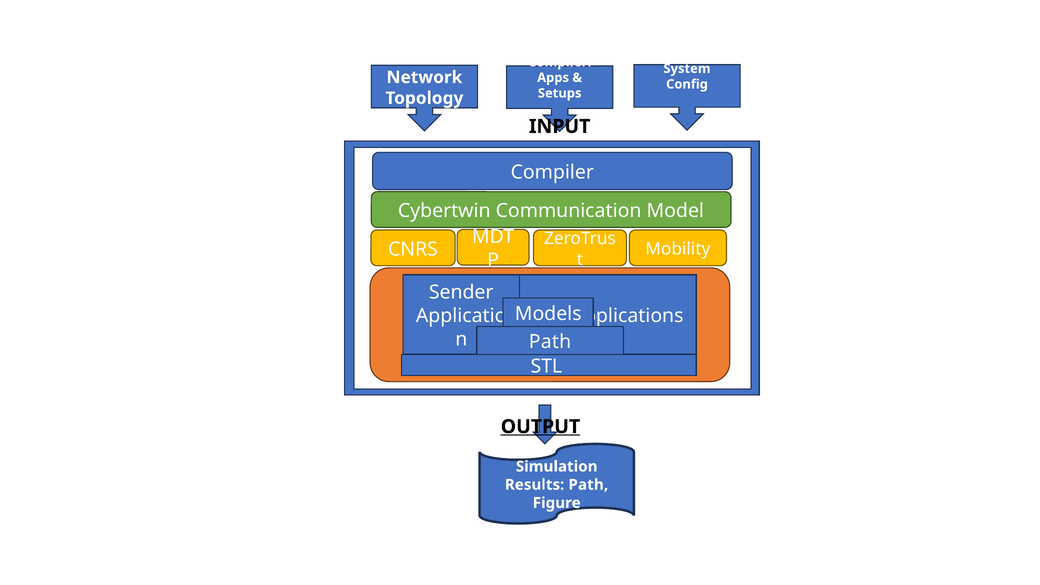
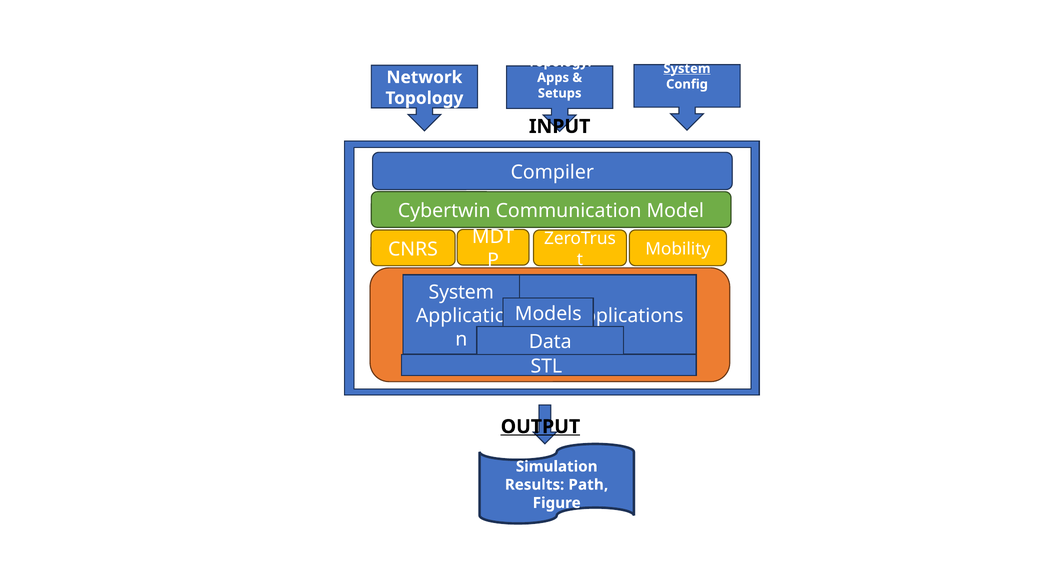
Compiler at (560, 62): Compiler -> Topology
System at (687, 69) underline: none -> present
Sender at (461, 292): Sender -> System
Path at (550, 342): Path -> Data
